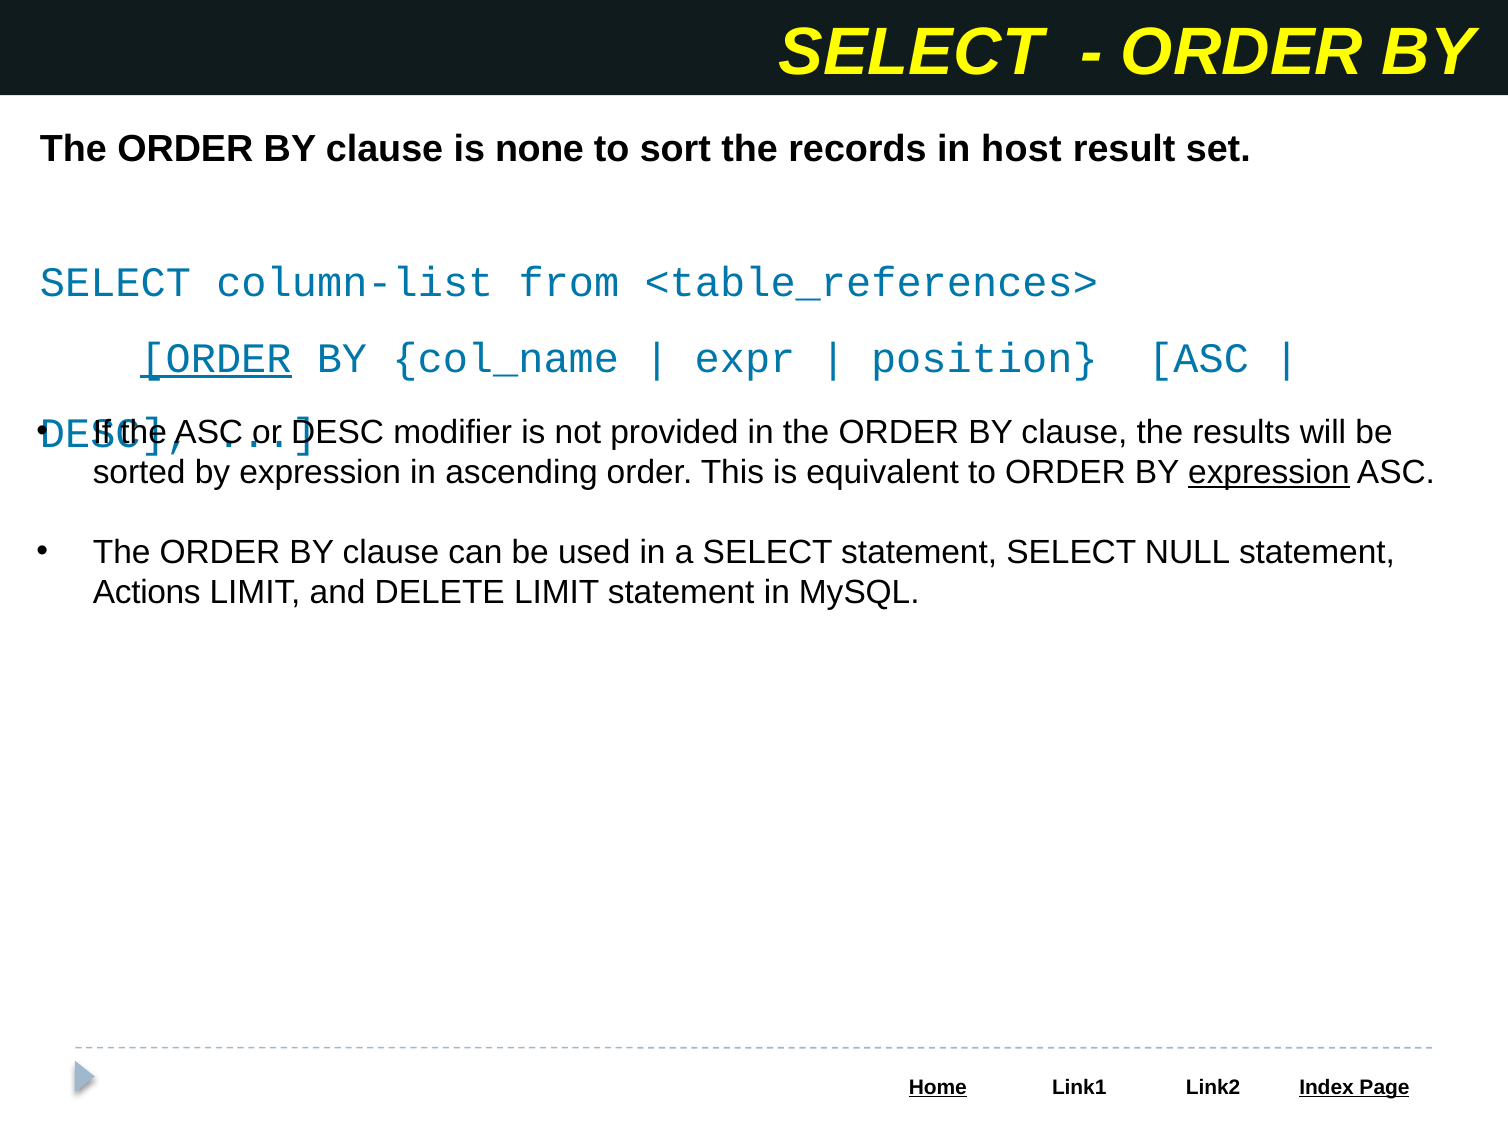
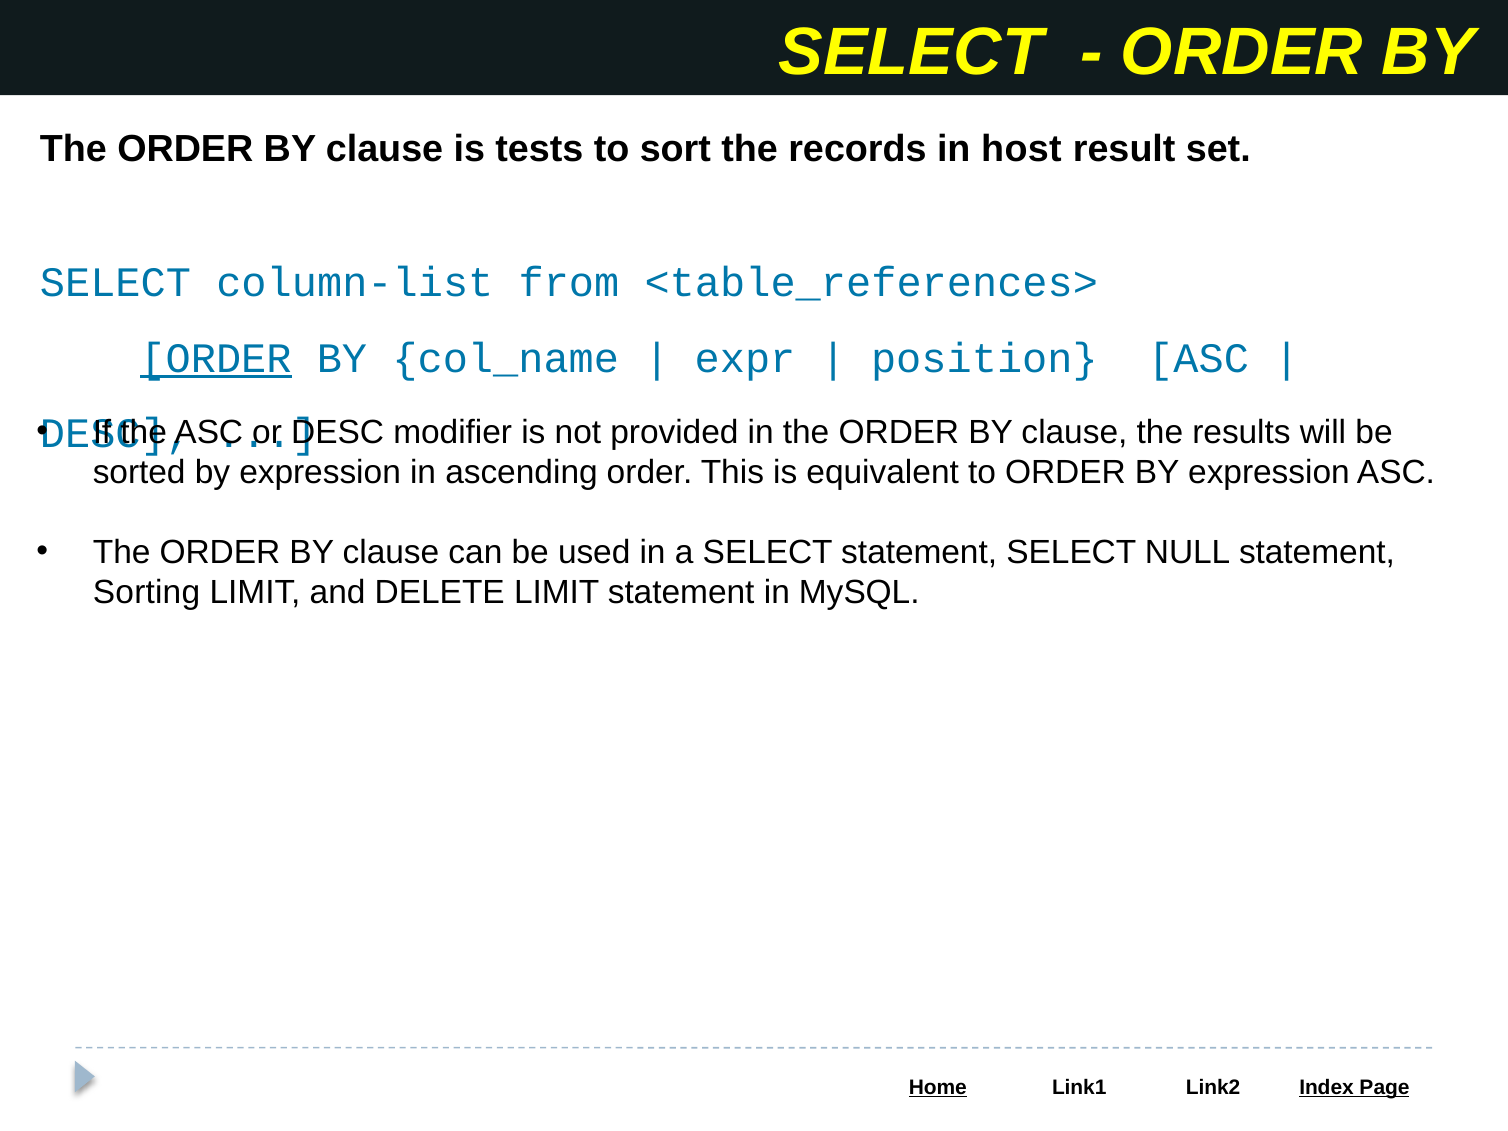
none: none -> tests
expression at (1269, 472) underline: present -> none
Actions: Actions -> Sorting
